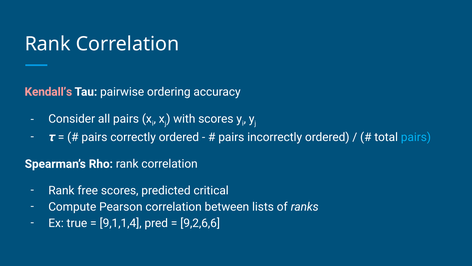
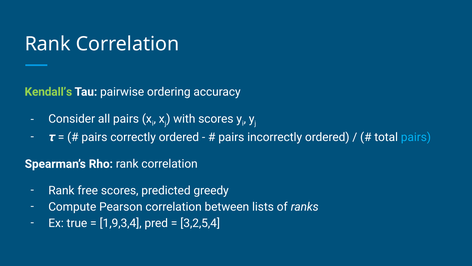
Kendall’s colour: pink -> light green
critical: critical -> greedy
9,1,1,4: 9,1,1,4 -> 1,9,3,4
9,2,6,6: 9,2,6,6 -> 3,2,5,4
